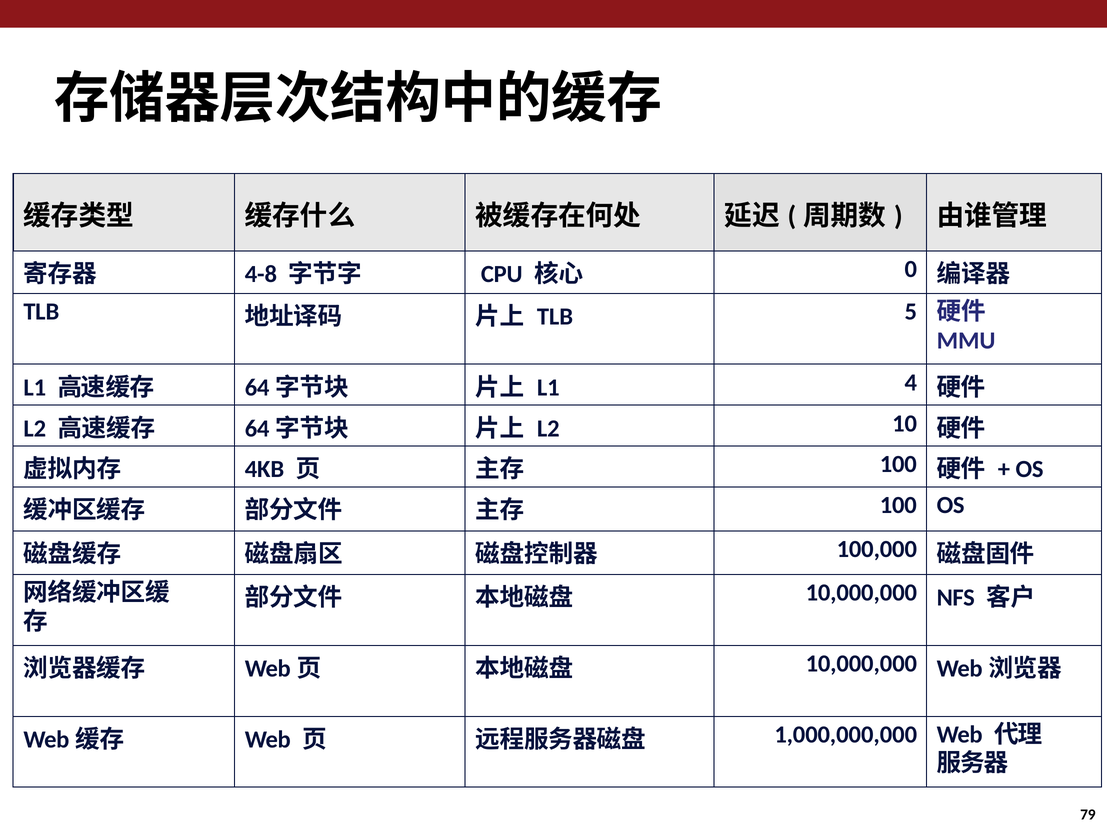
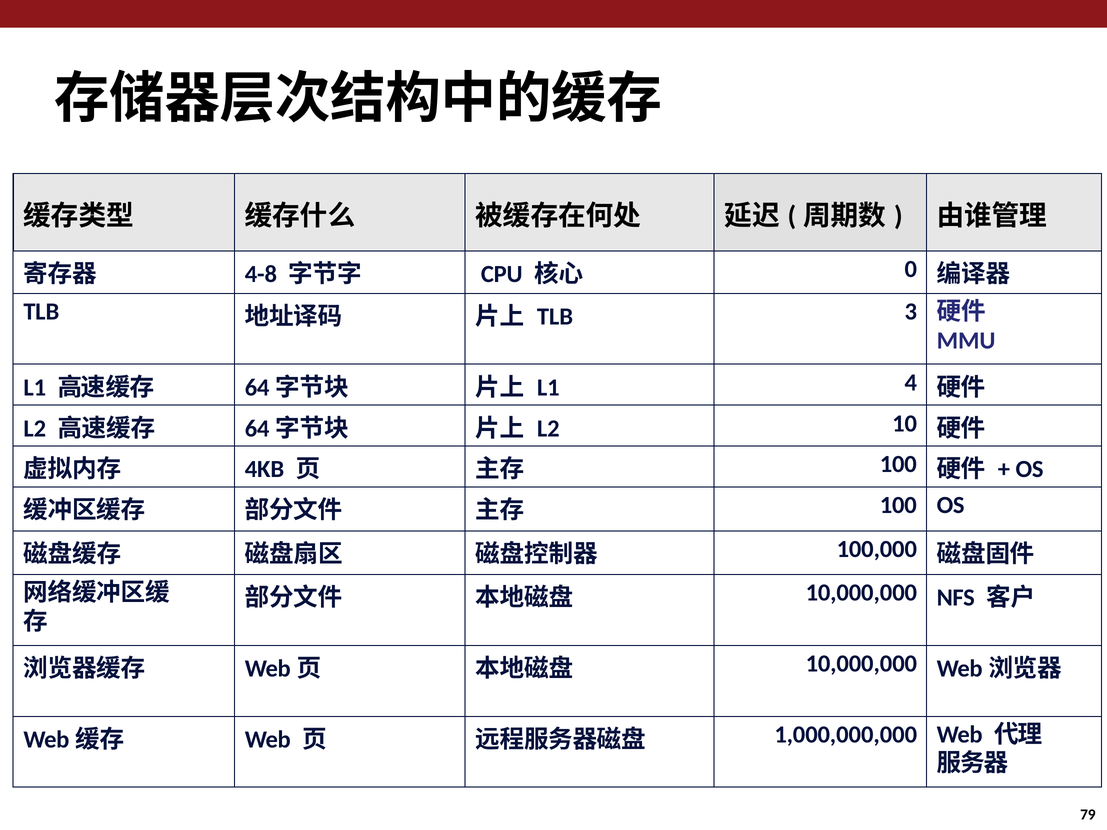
5: 5 -> 3
